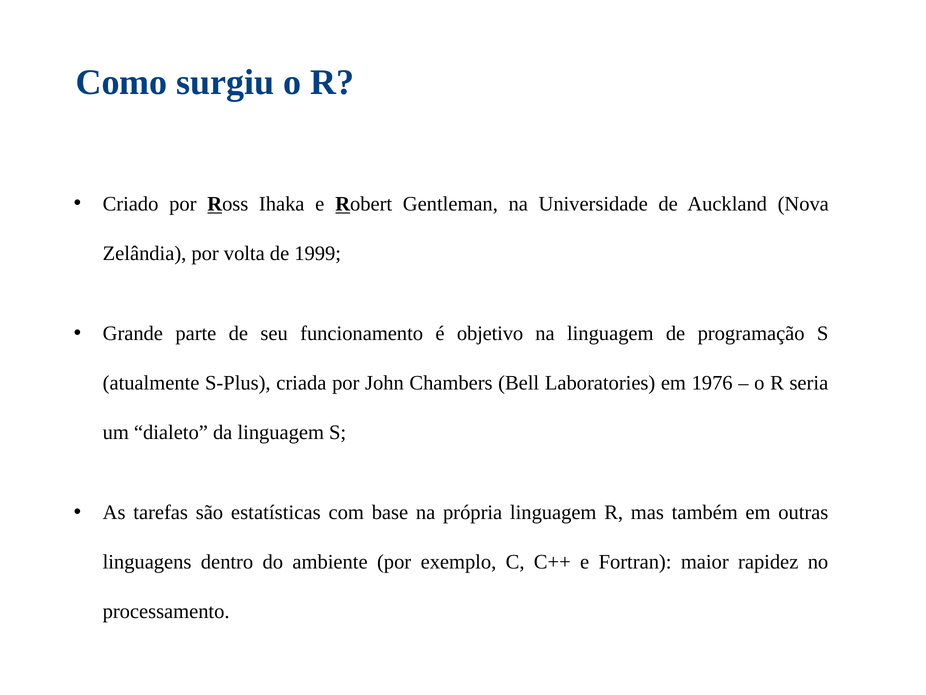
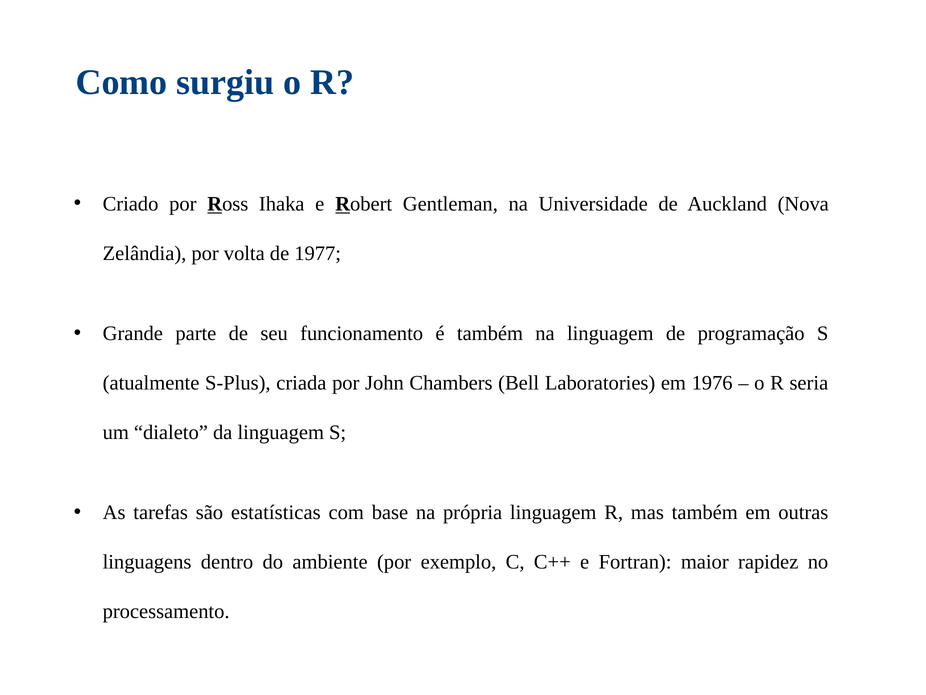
1999: 1999 -> 1977
é objetivo: objetivo -> também
